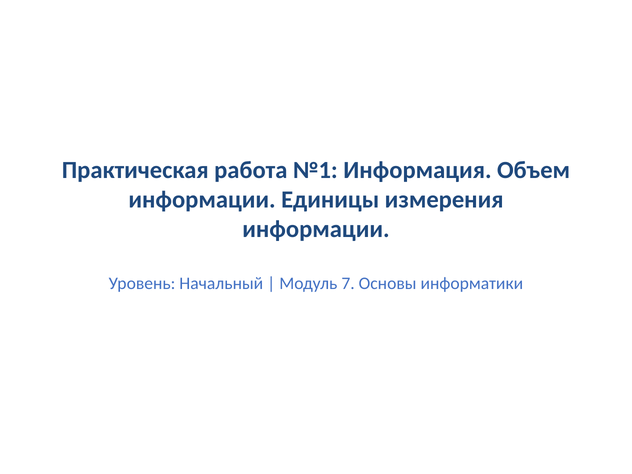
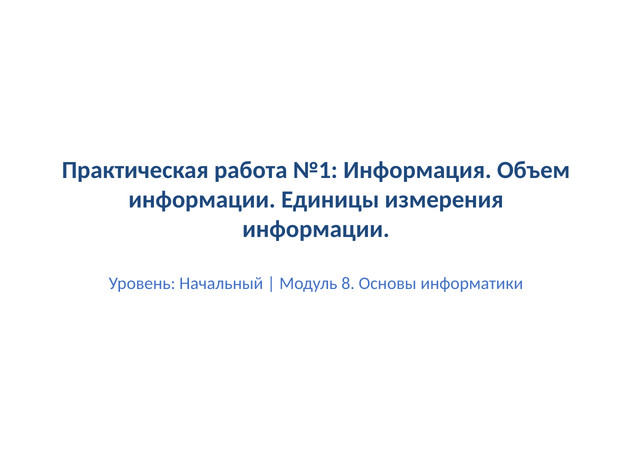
7: 7 -> 8
